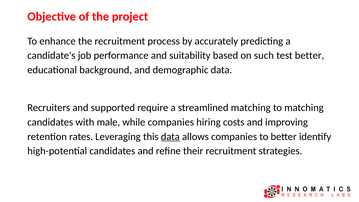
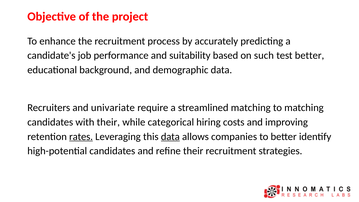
supported: supported -> univariate
with male: male -> their
while companies: companies -> categorical
rates underline: none -> present
